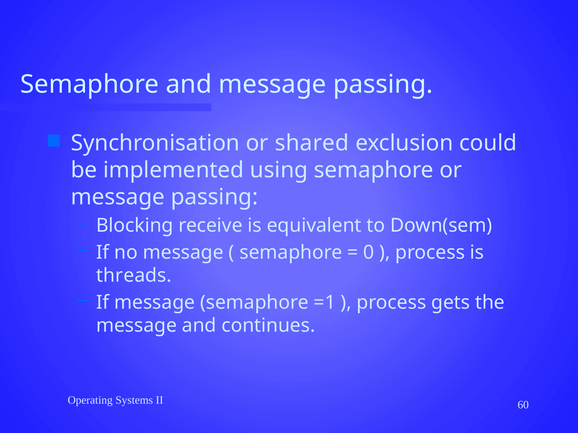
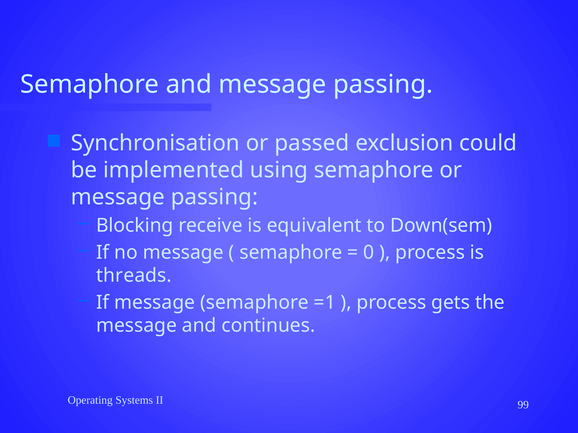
shared: shared -> passed
60: 60 -> 99
